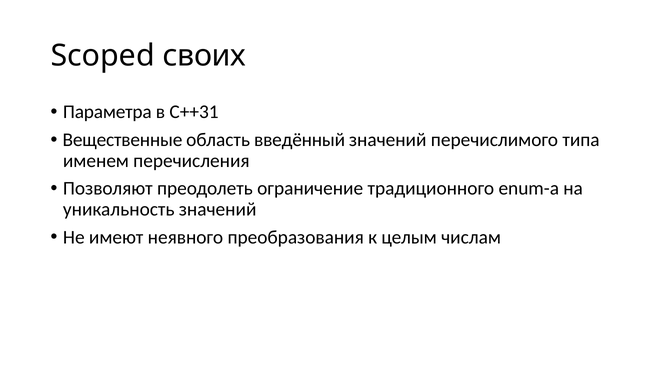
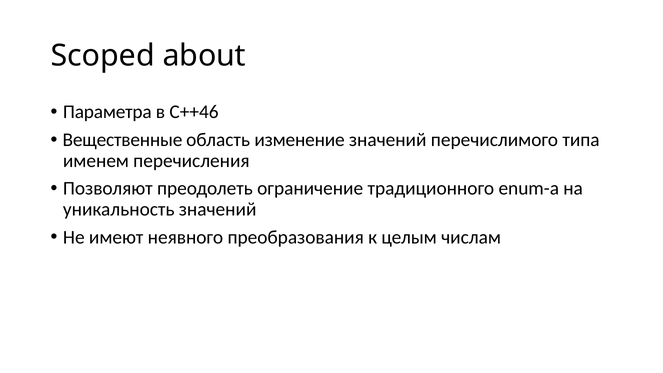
своих: своих -> about
C++31: C++31 -> C++46
введённый: введённый -> изменение
